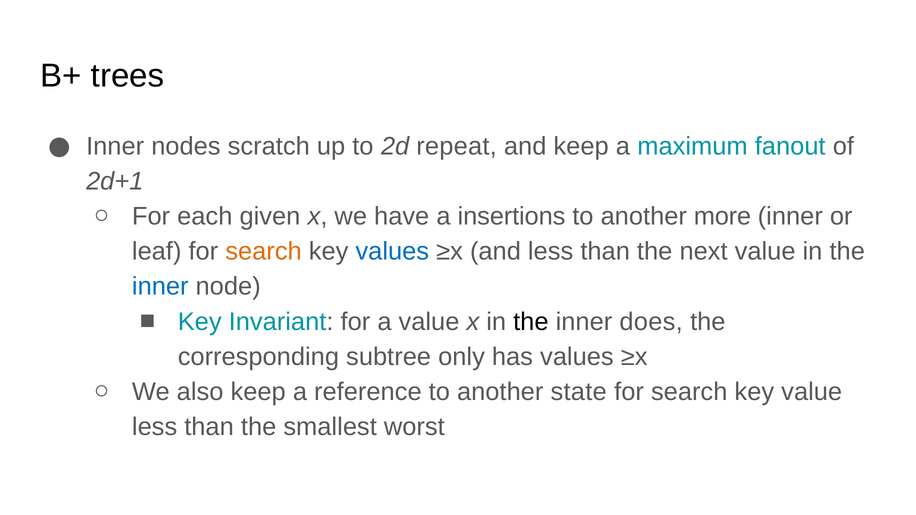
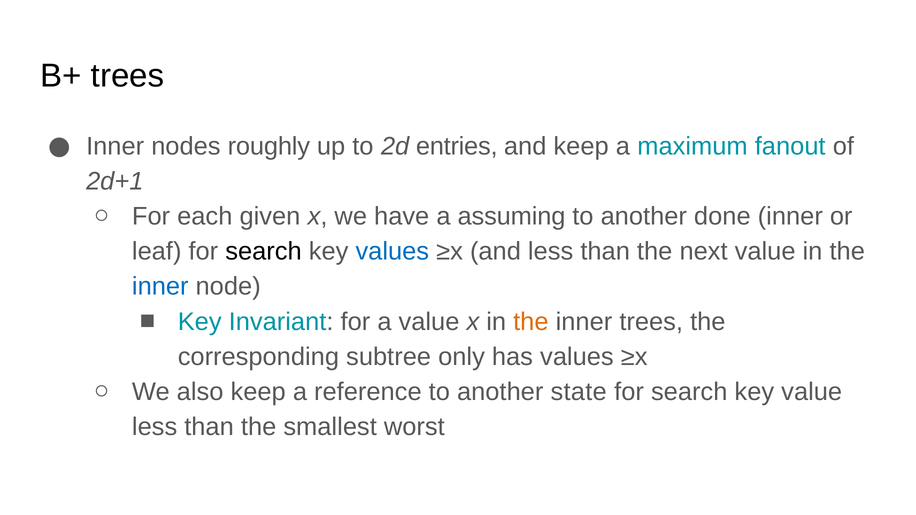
scratch: scratch -> roughly
repeat: repeat -> entries
insertions: insertions -> assuming
more: more -> done
search at (263, 252) colour: orange -> black
the at (531, 322) colour: black -> orange
inner does: does -> trees
